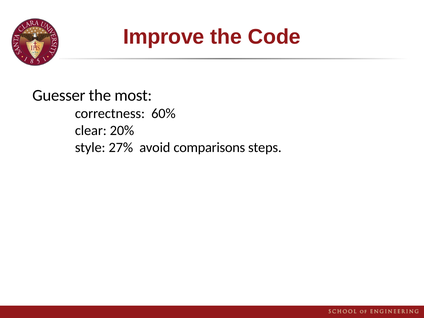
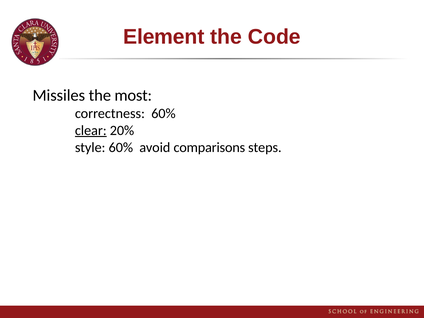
Improve: Improve -> Element
Guesser: Guesser -> Missiles
clear underline: none -> present
style 27%: 27% -> 60%
